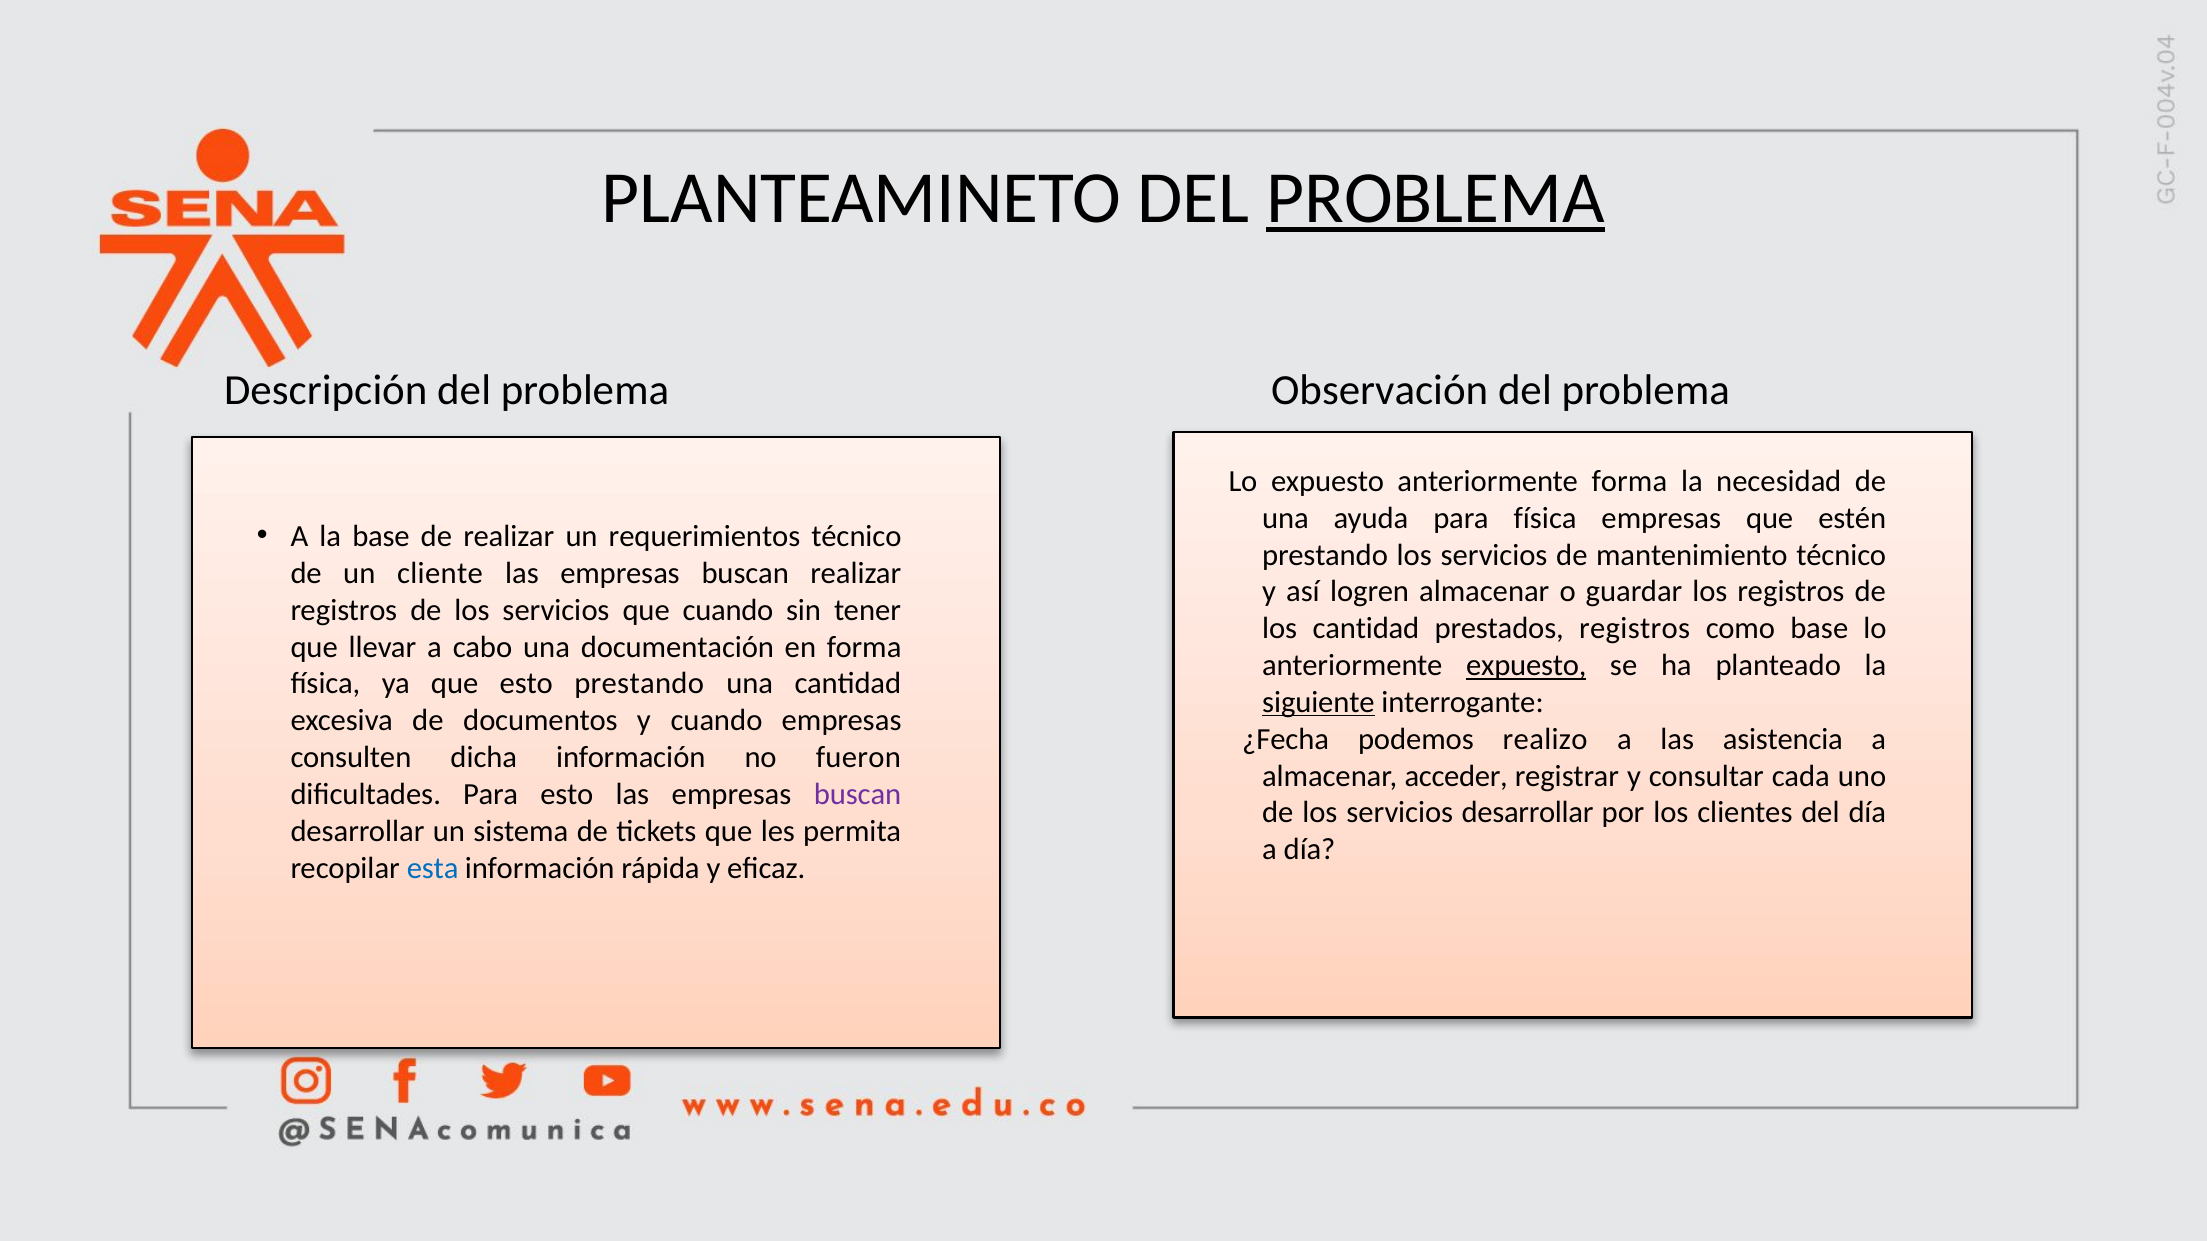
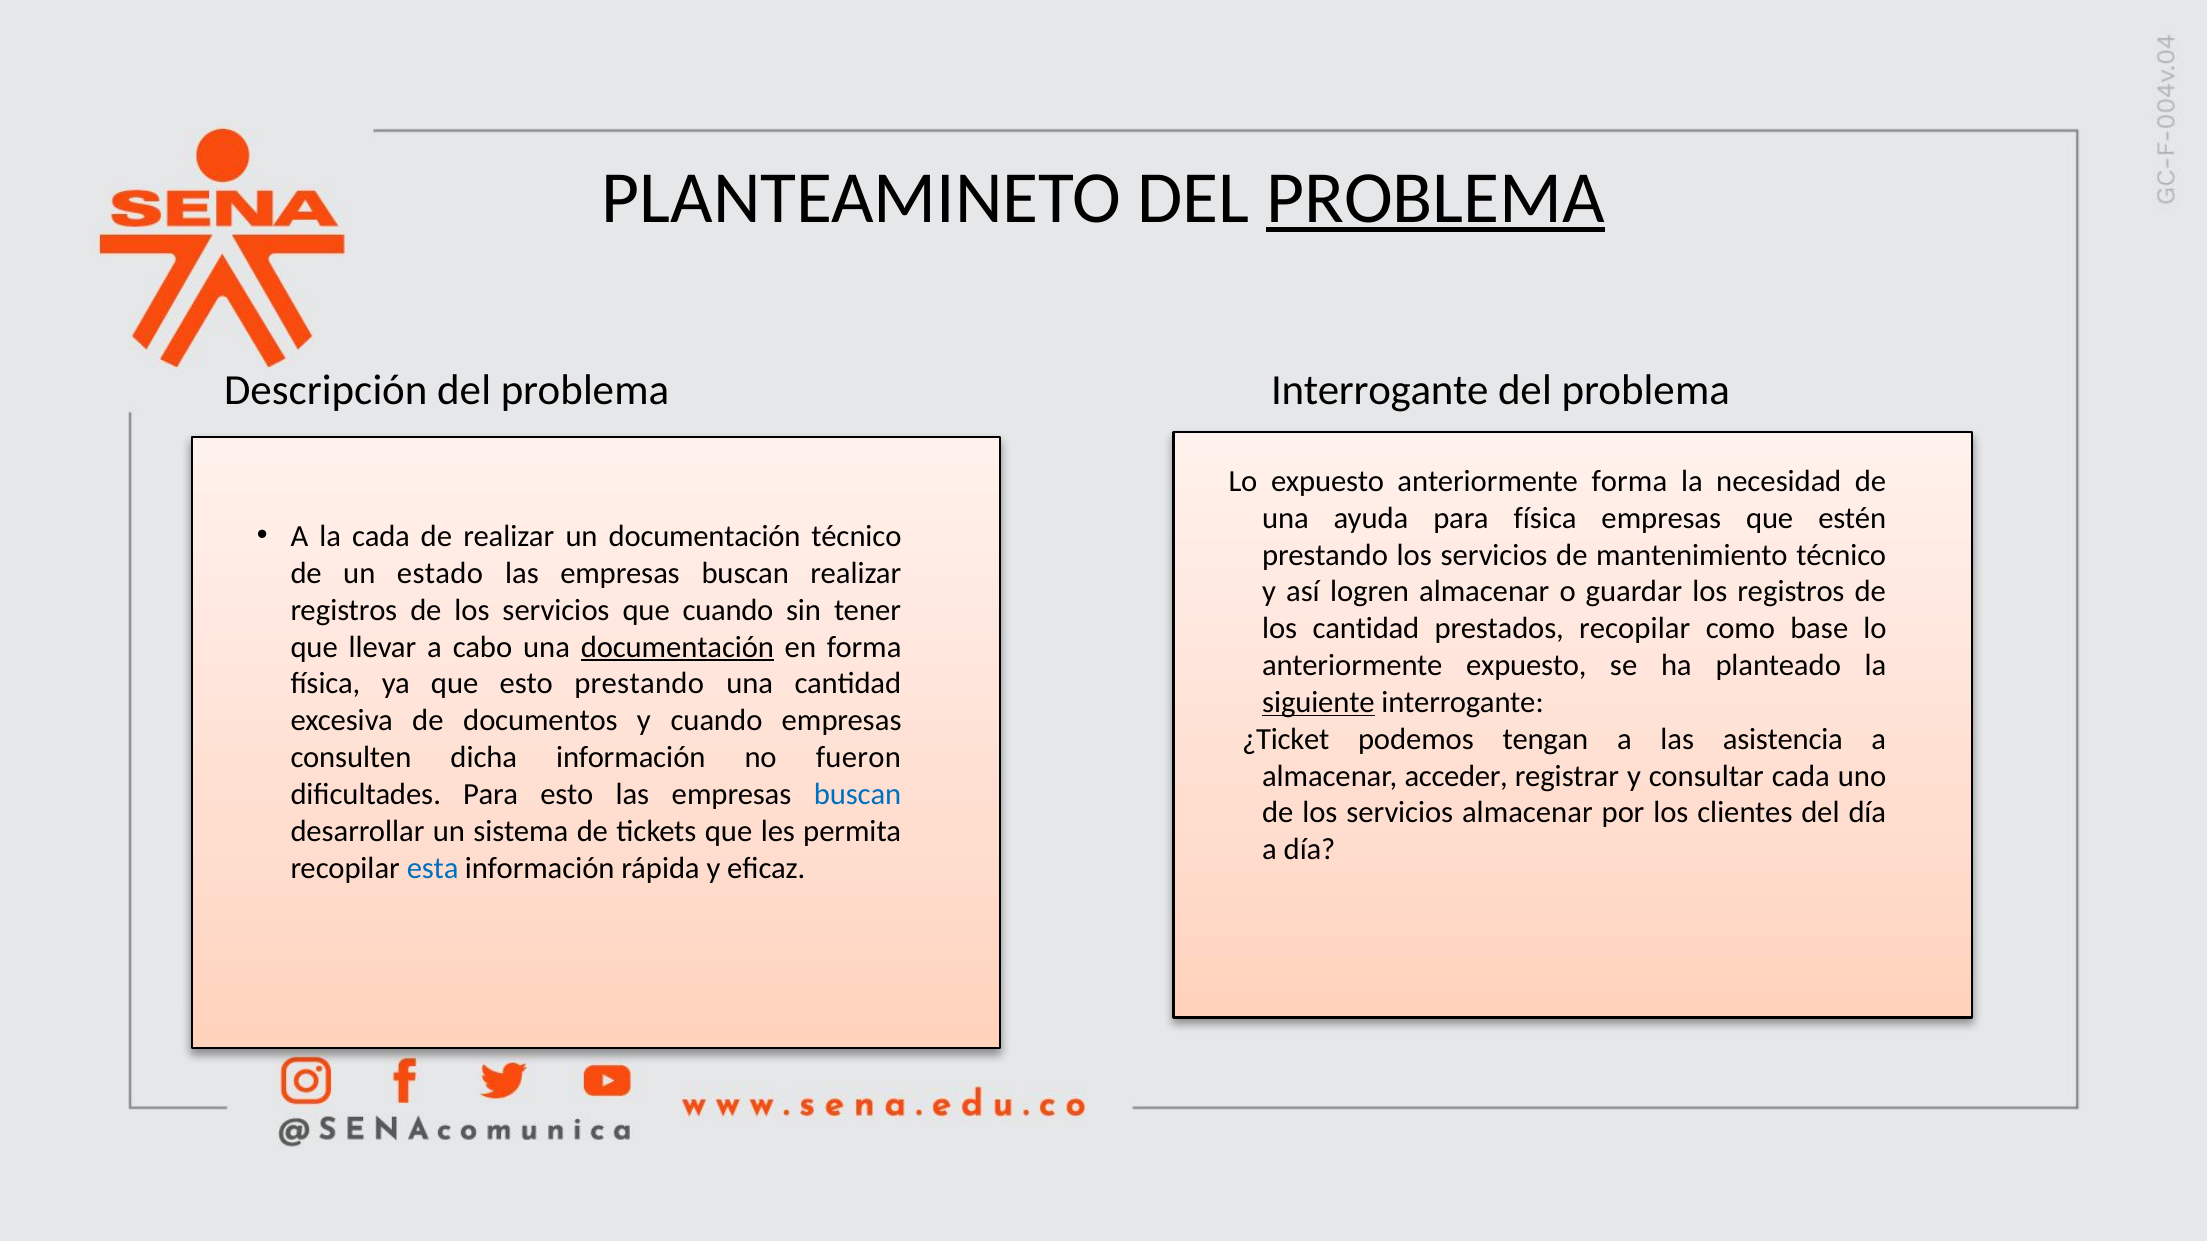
problema Observación: Observación -> Interrogante
la base: base -> cada
un requerimientos: requerimientos -> documentación
cliente: cliente -> estado
prestados registros: registros -> recopilar
documentación at (677, 647) underline: none -> present
expuesto at (1526, 666) underline: present -> none
¿Fecha: ¿Fecha -> ¿Ticket
realizo: realizo -> tengan
buscan at (858, 795) colour: purple -> blue
servicios desarrollar: desarrollar -> almacenar
